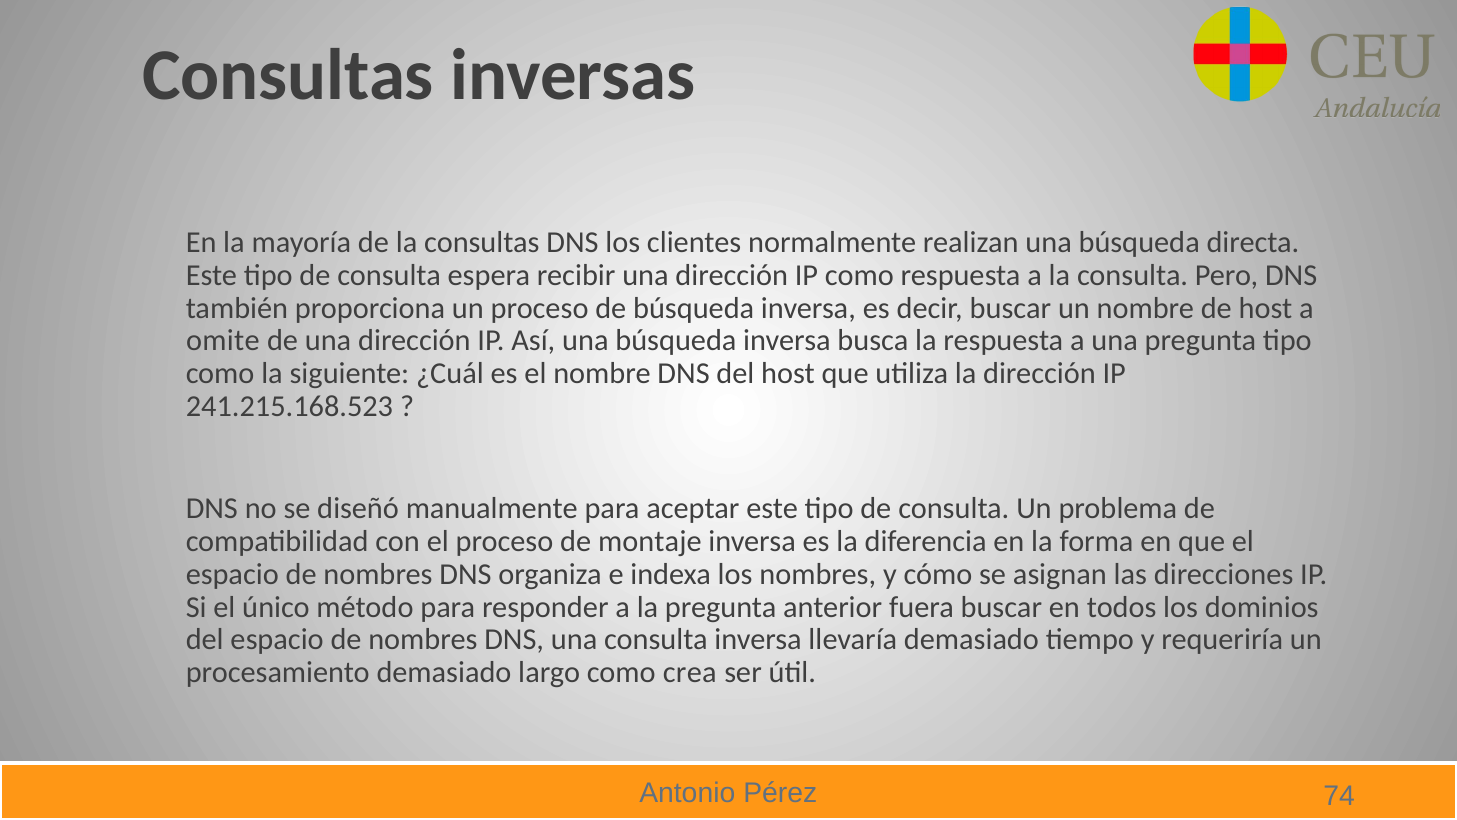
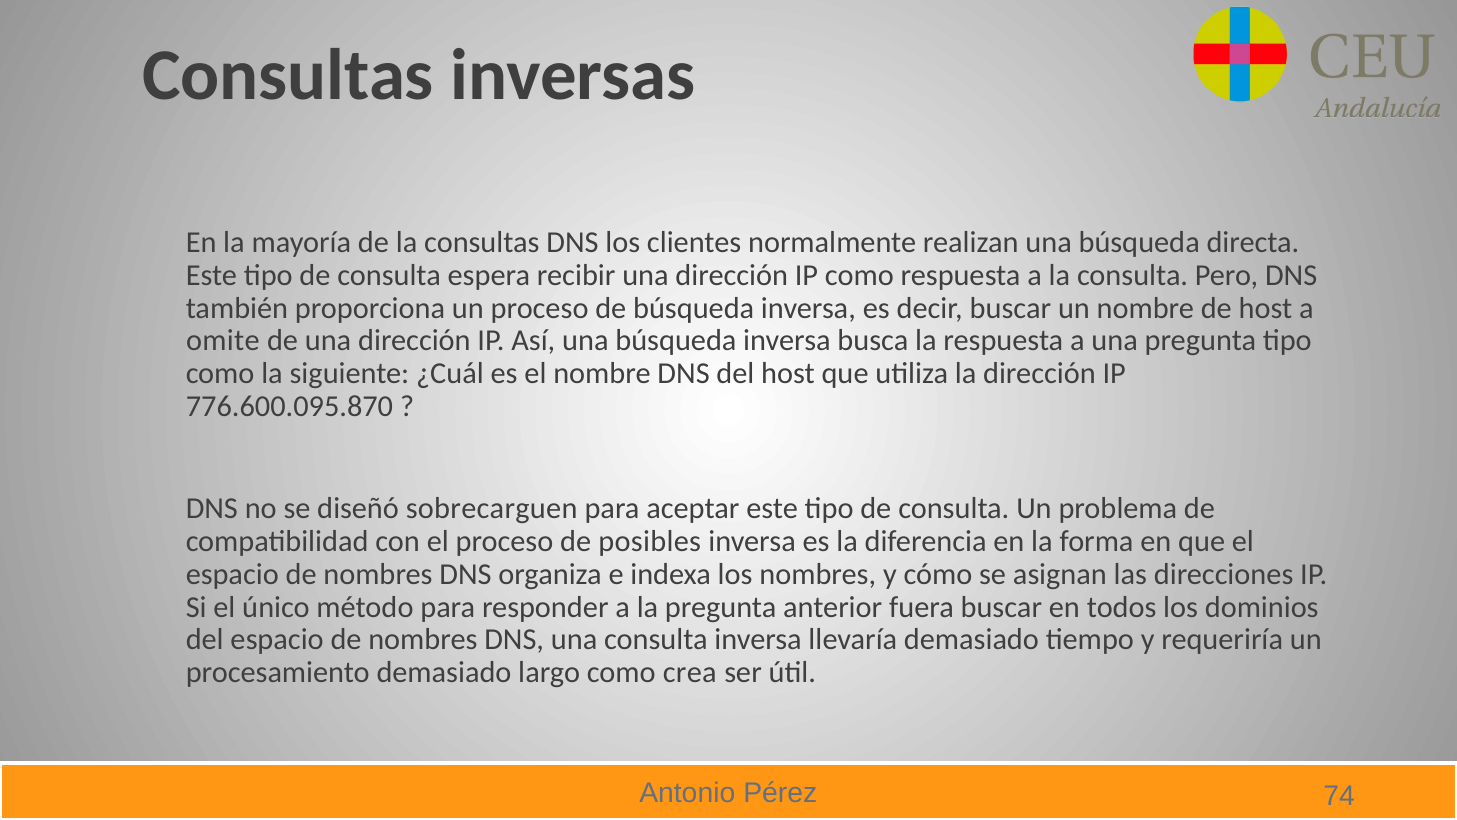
241.215.168.523: 241.215.168.523 -> 776.600.095.870
manualmente: manualmente -> sobrecarguen
montaje: montaje -> posibles
